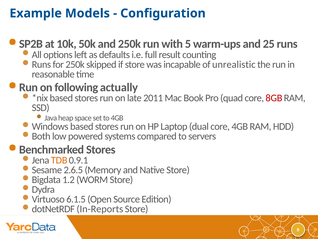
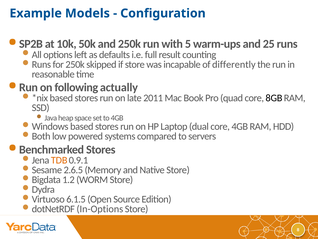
unrealistic: unrealistic -> differently
8GB colour: red -> black
In-Reports: In-Reports -> In-Options
